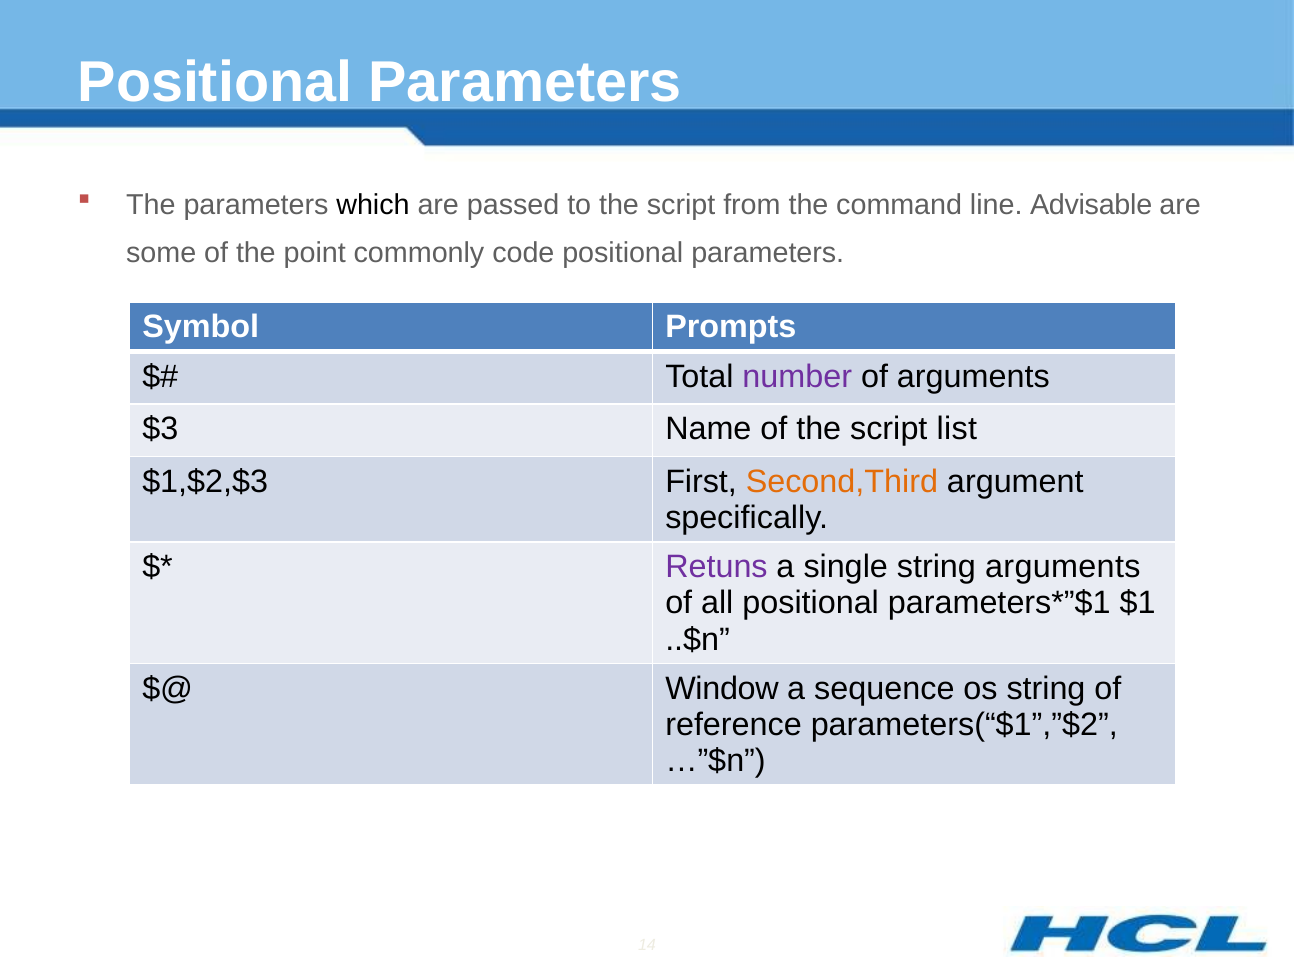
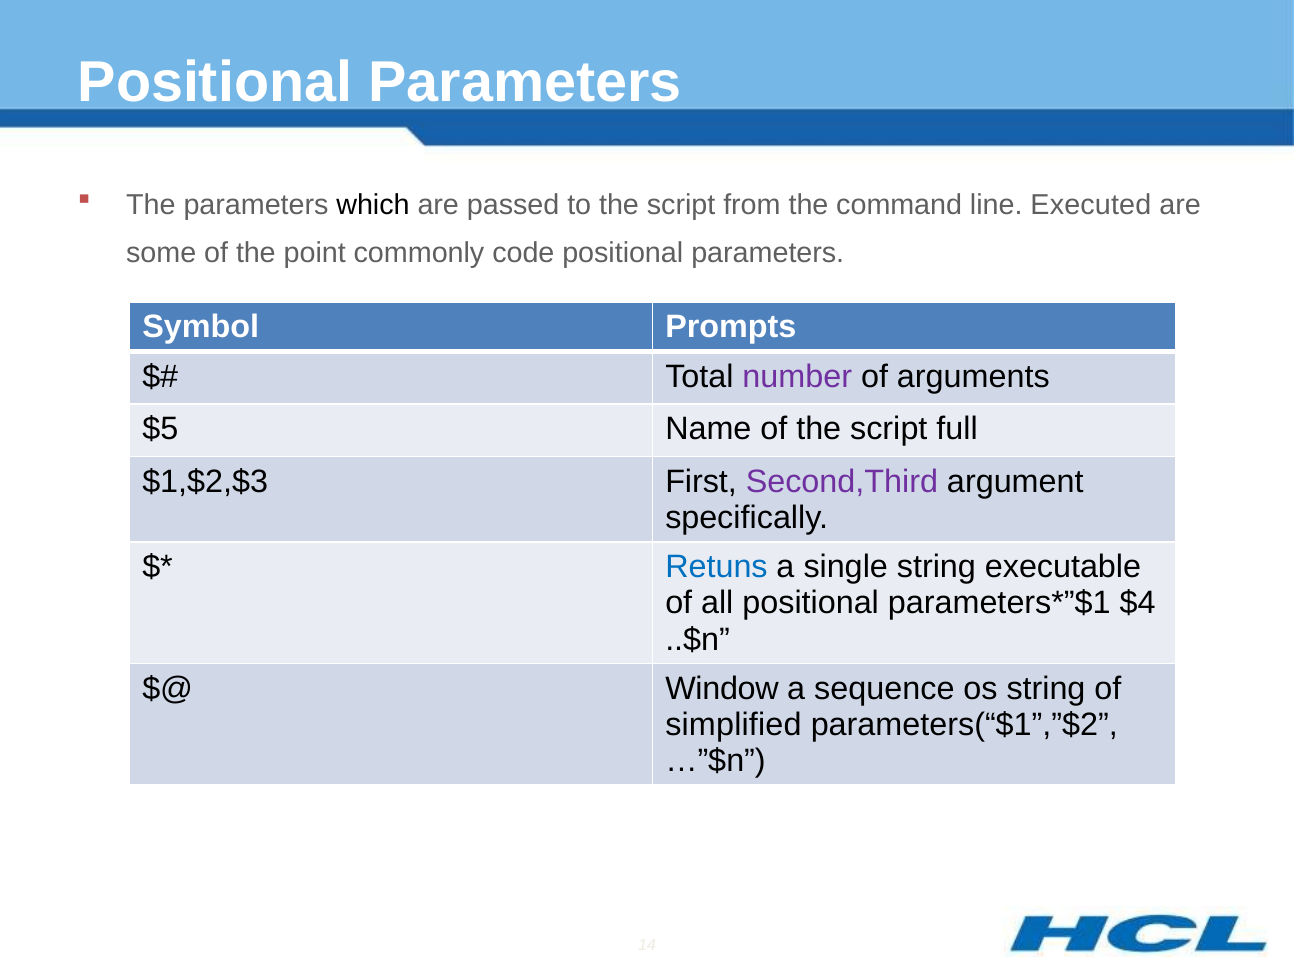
Advisable: Advisable -> Executed
$3: $3 -> $5
list: list -> full
Second,Third colour: orange -> purple
Retuns colour: purple -> blue
string arguments: arguments -> executable
$1: $1 -> $4
reference: reference -> simplified
